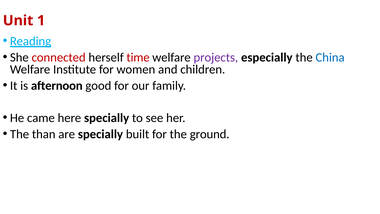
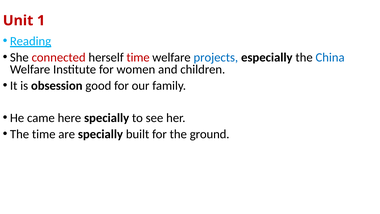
projects colour: purple -> blue
afternoon: afternoon -> obsession
The than: than -> time
